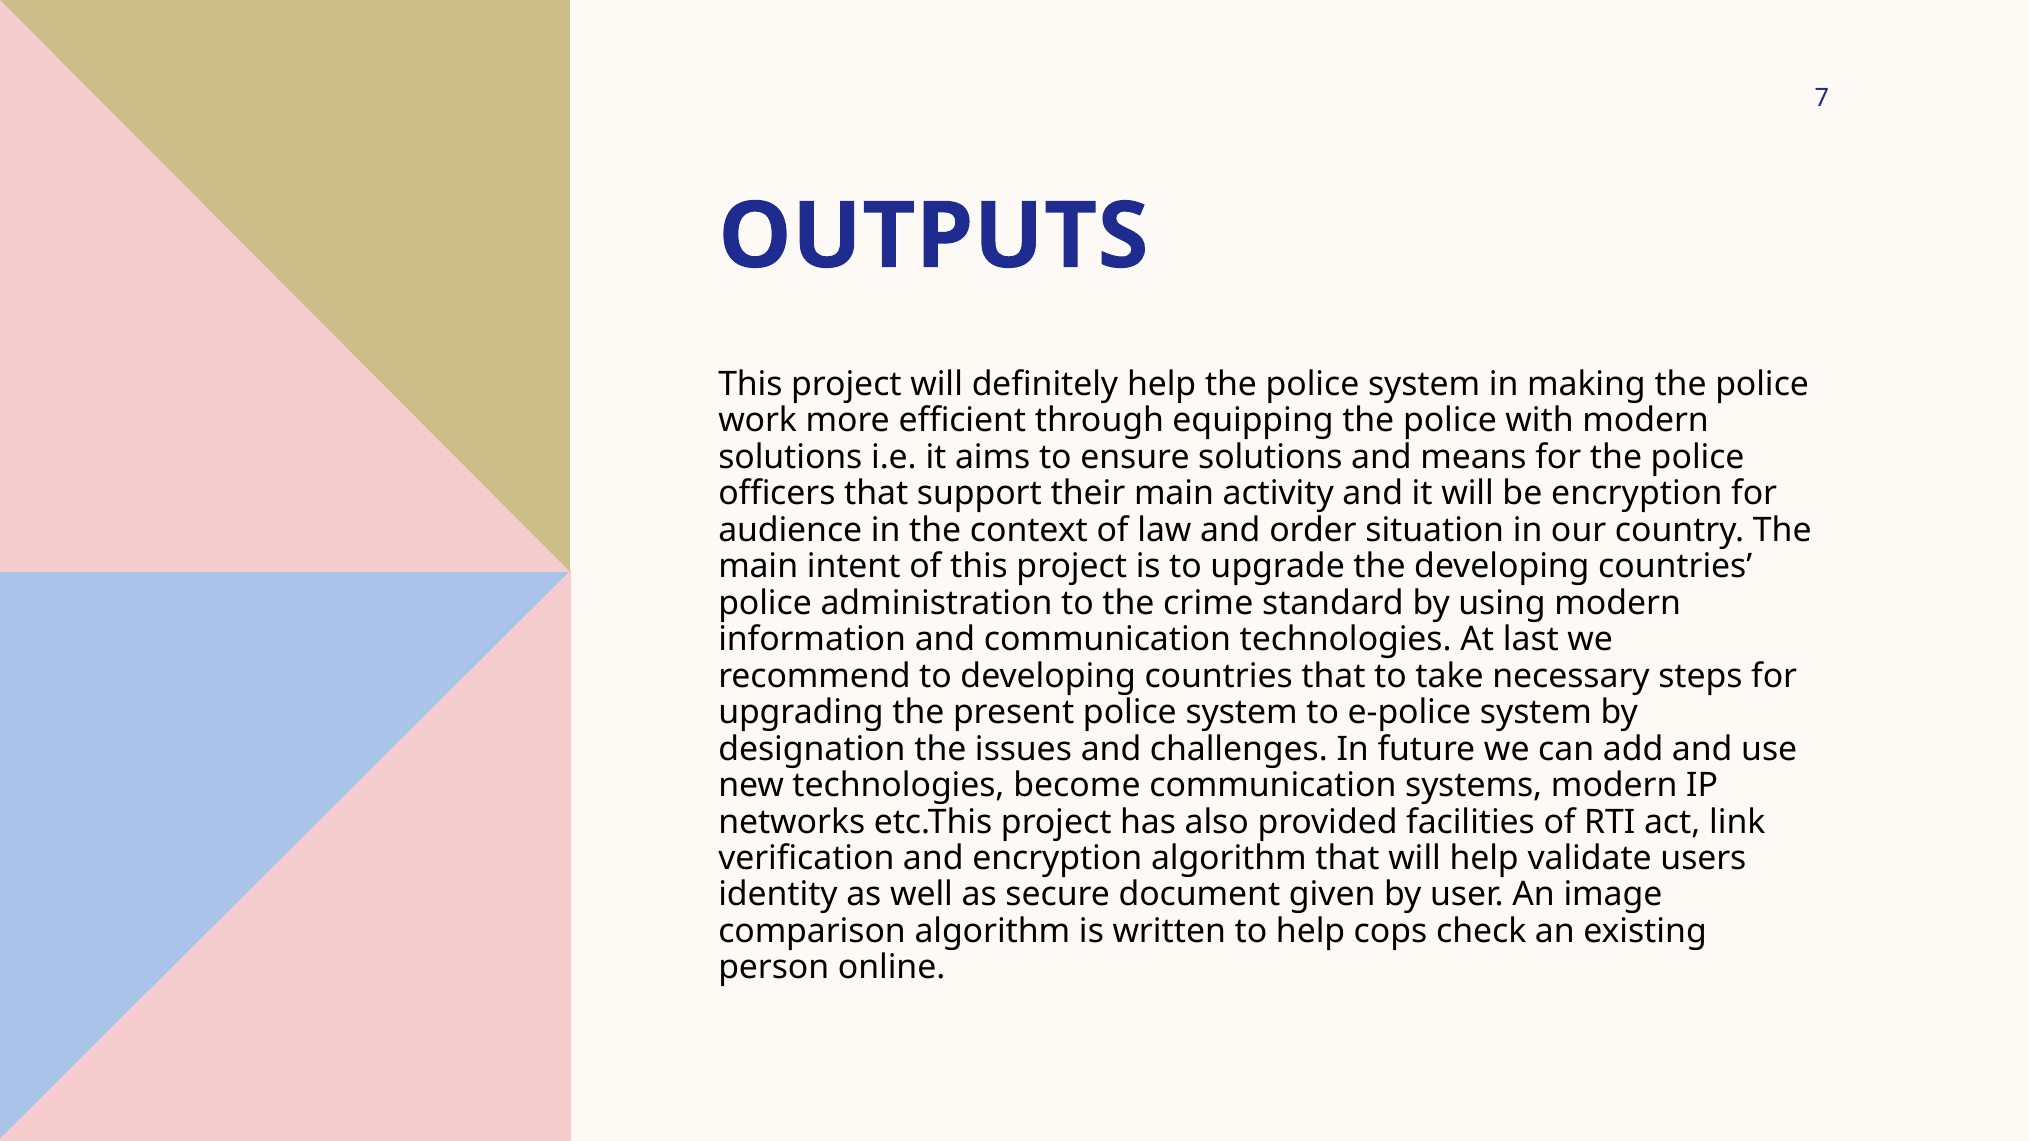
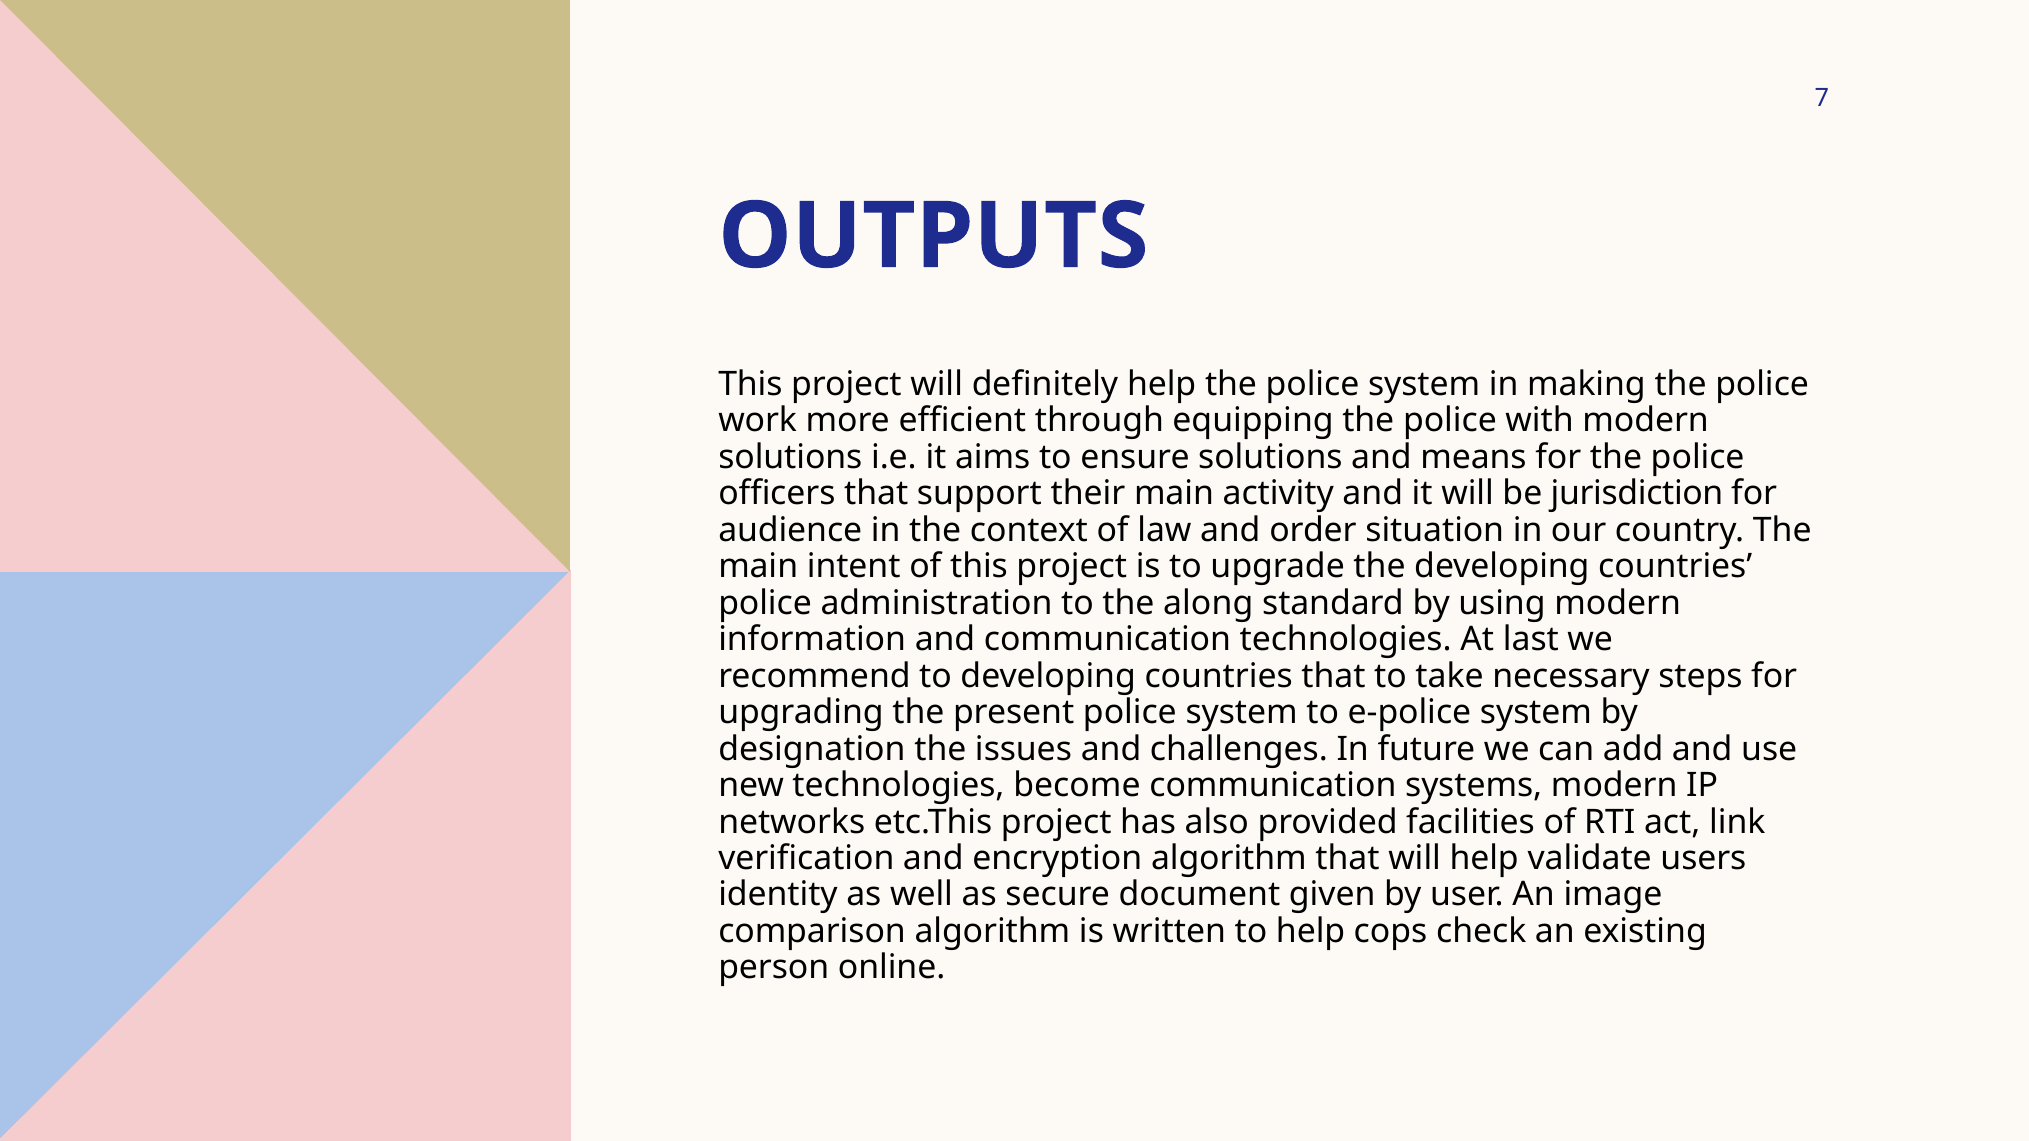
be encryption: encryption -> jurisdiction
crime: crime -> along
